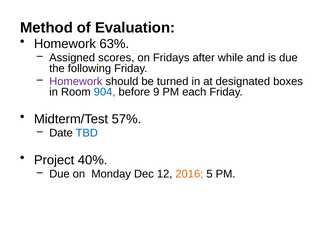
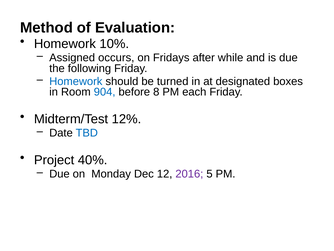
63%: 63% -> 10%
scores: scores -> occurs
Homework at (76, 81) colour: purple -> blue
9: 9 -> 8
57%: 57% -> 12%
2016 colour: orange -> purple
